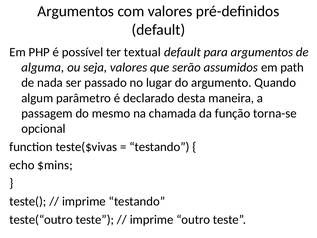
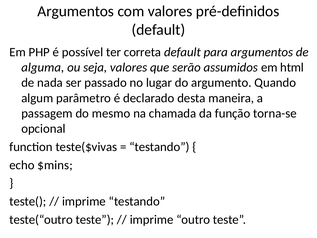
textual: textual -> correta
path: path -> html
